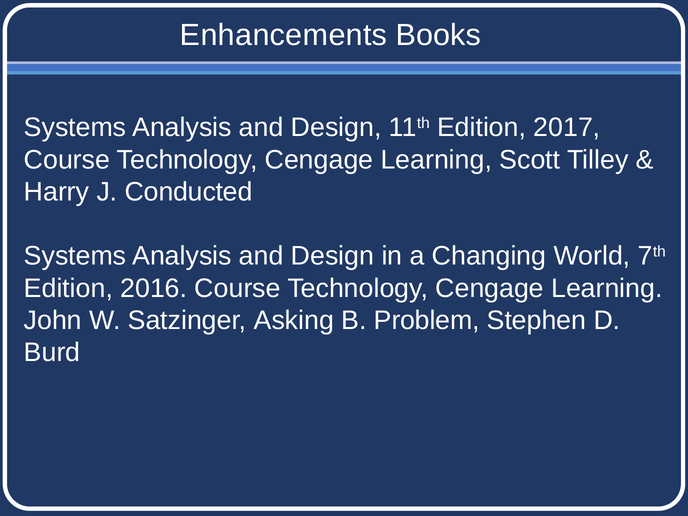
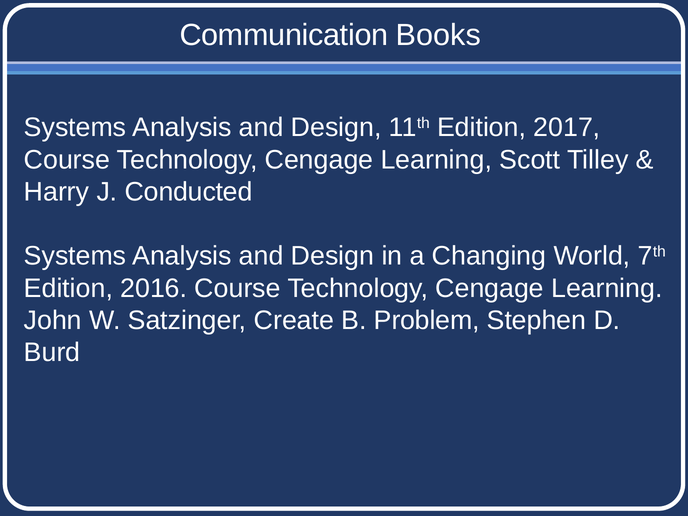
Enhancements: Enhancements -> Communication
Asking: Asking -> Create
